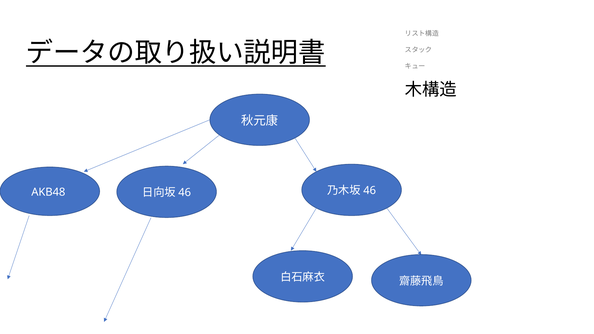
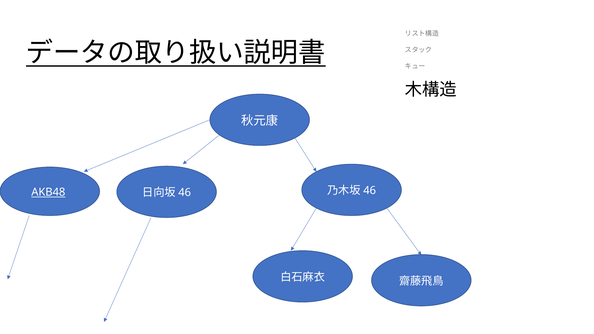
AKB48 underline: none -> present
